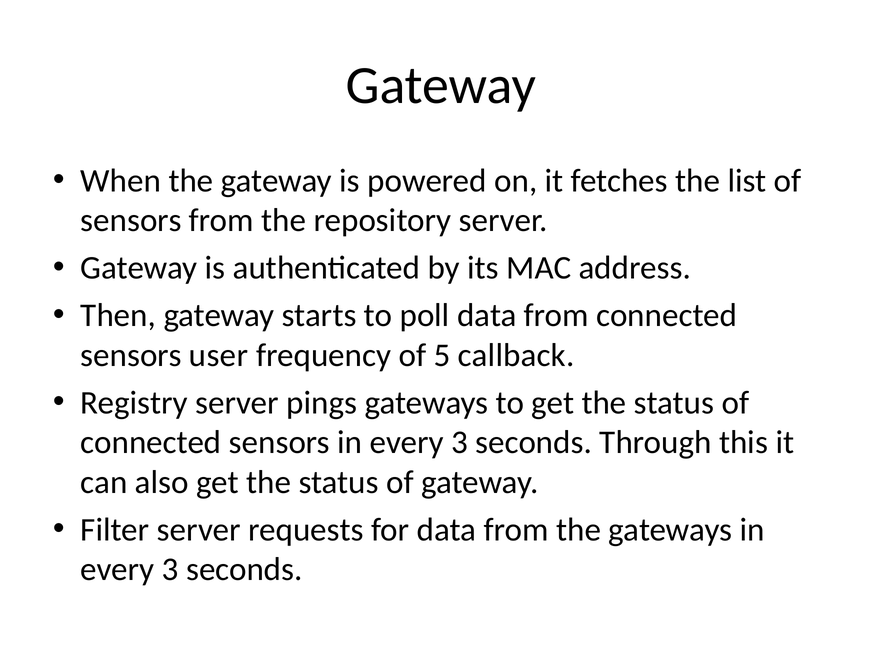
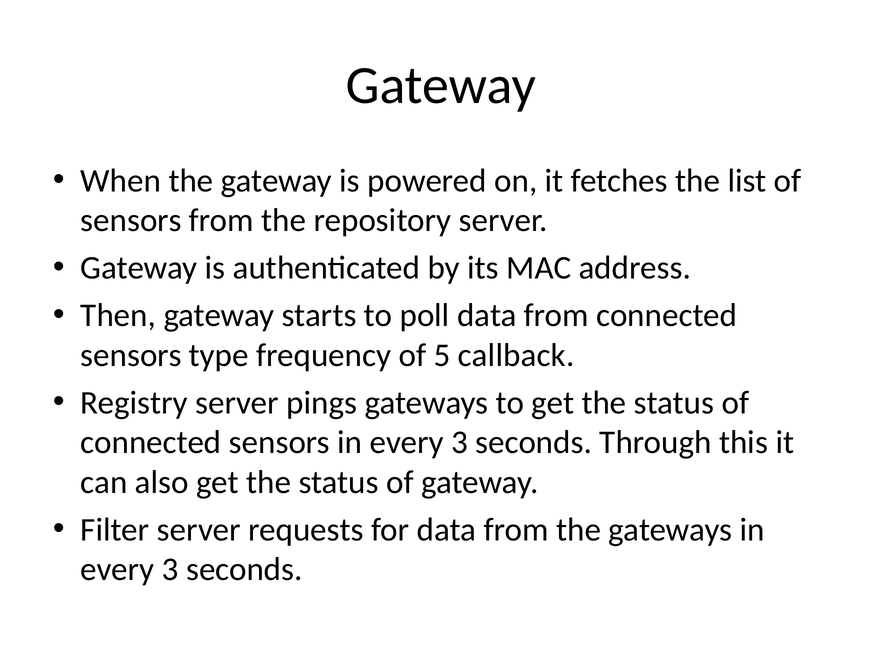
user: user -> type
